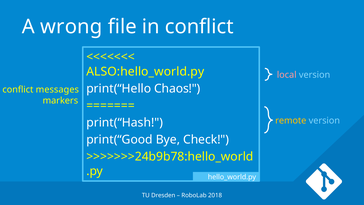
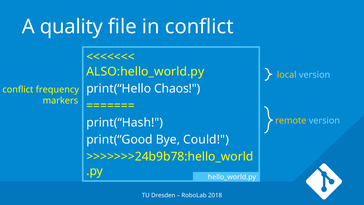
wrong: wrong -> quality
local colour: pink -> yellow
messages: messages -> frequency
Check: Check -> Could
